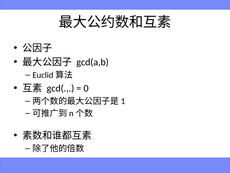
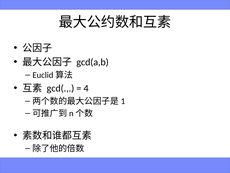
0: 0 -> 4
